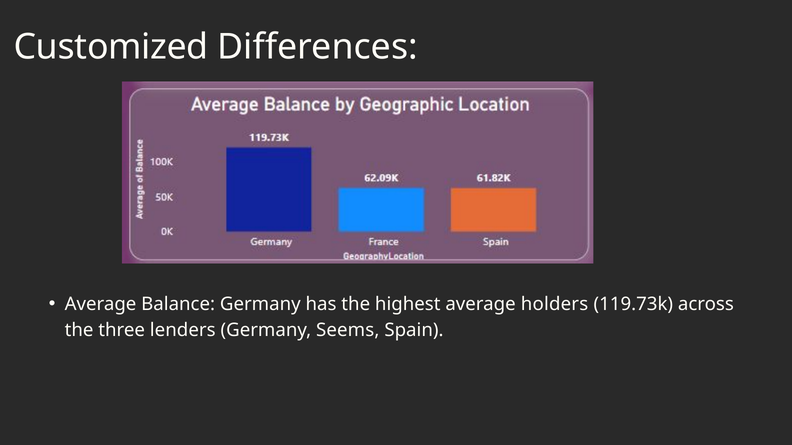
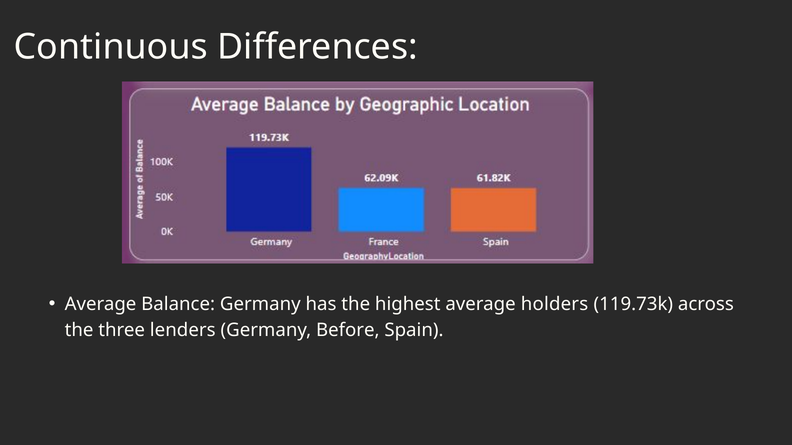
Customized: Customized -> Continuous
Seems: Seems -> Before
